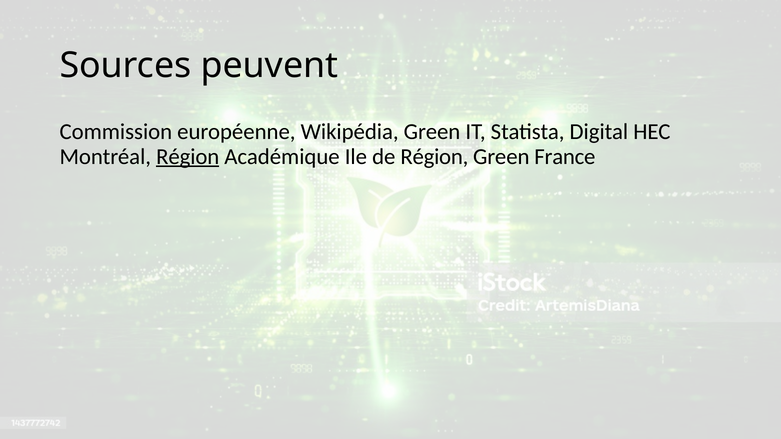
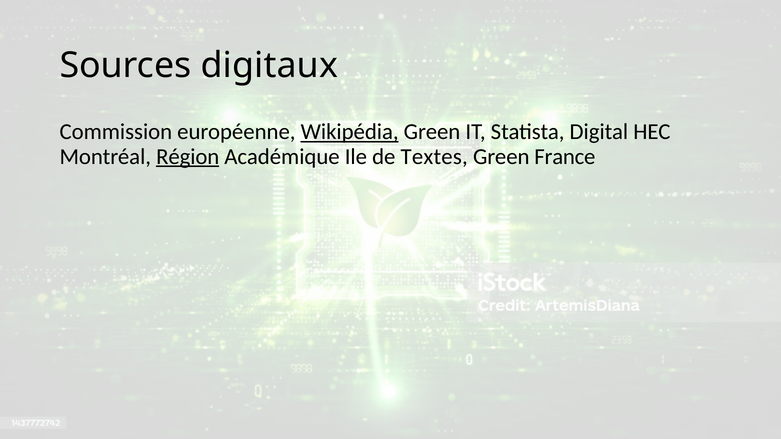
peuvent: peuvent -> digitaux
Wikipédia underline: none -> present
de Région: Région -> Textes
